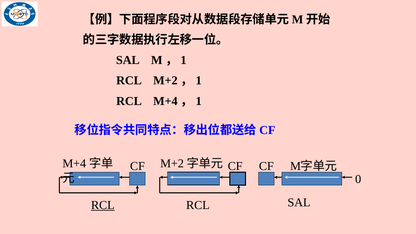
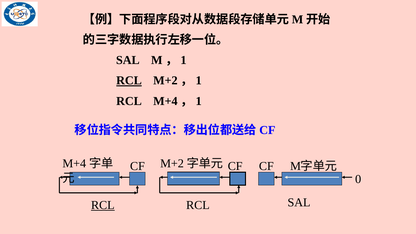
RCL at (129, 81) underline: none -> present
